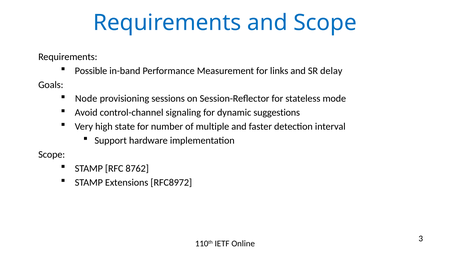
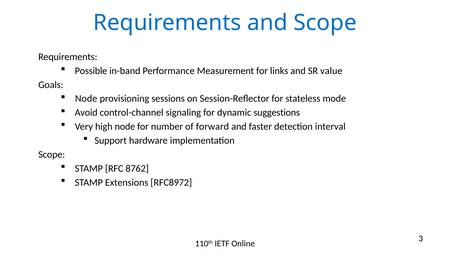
delay: delay -> value
high state: state -> node
multiple: multiple -> forward
